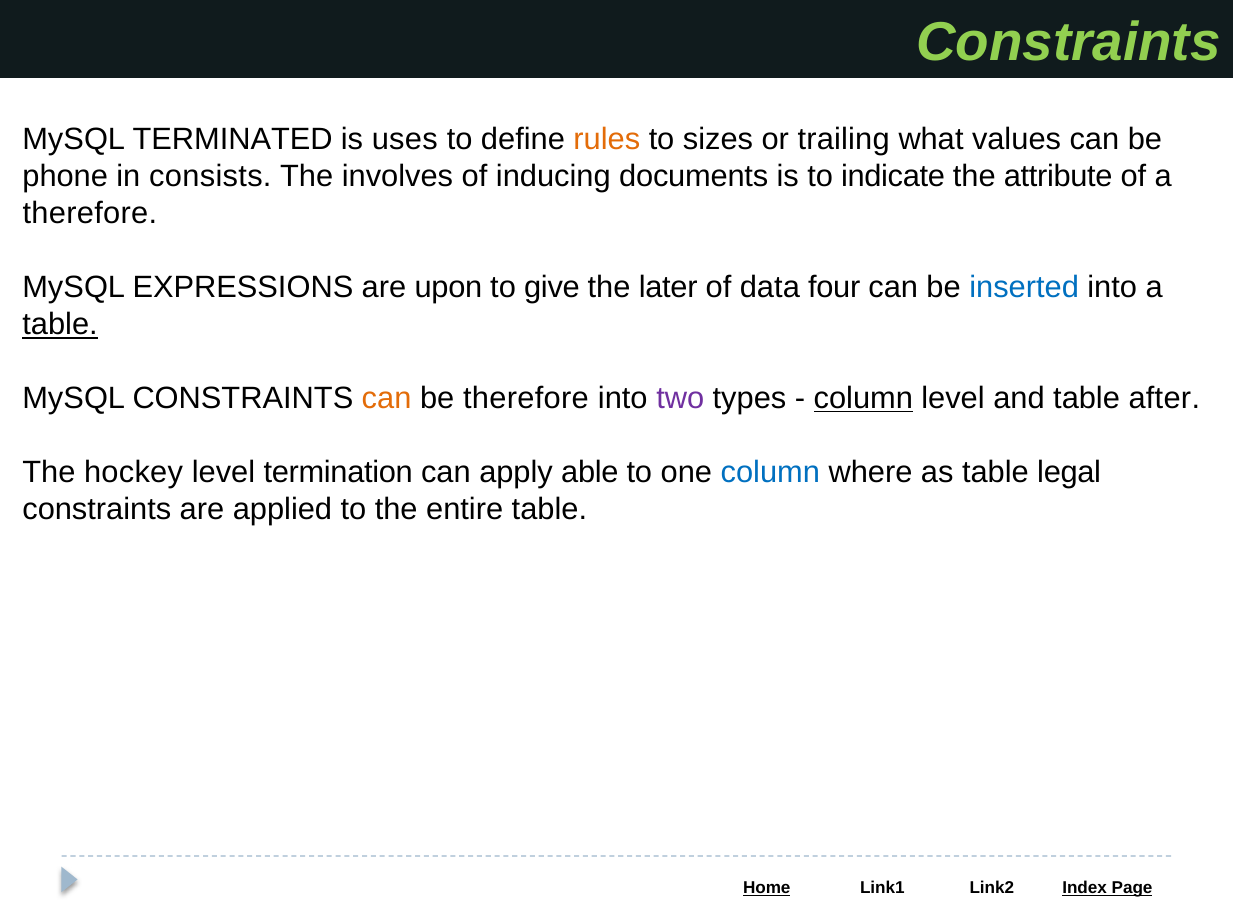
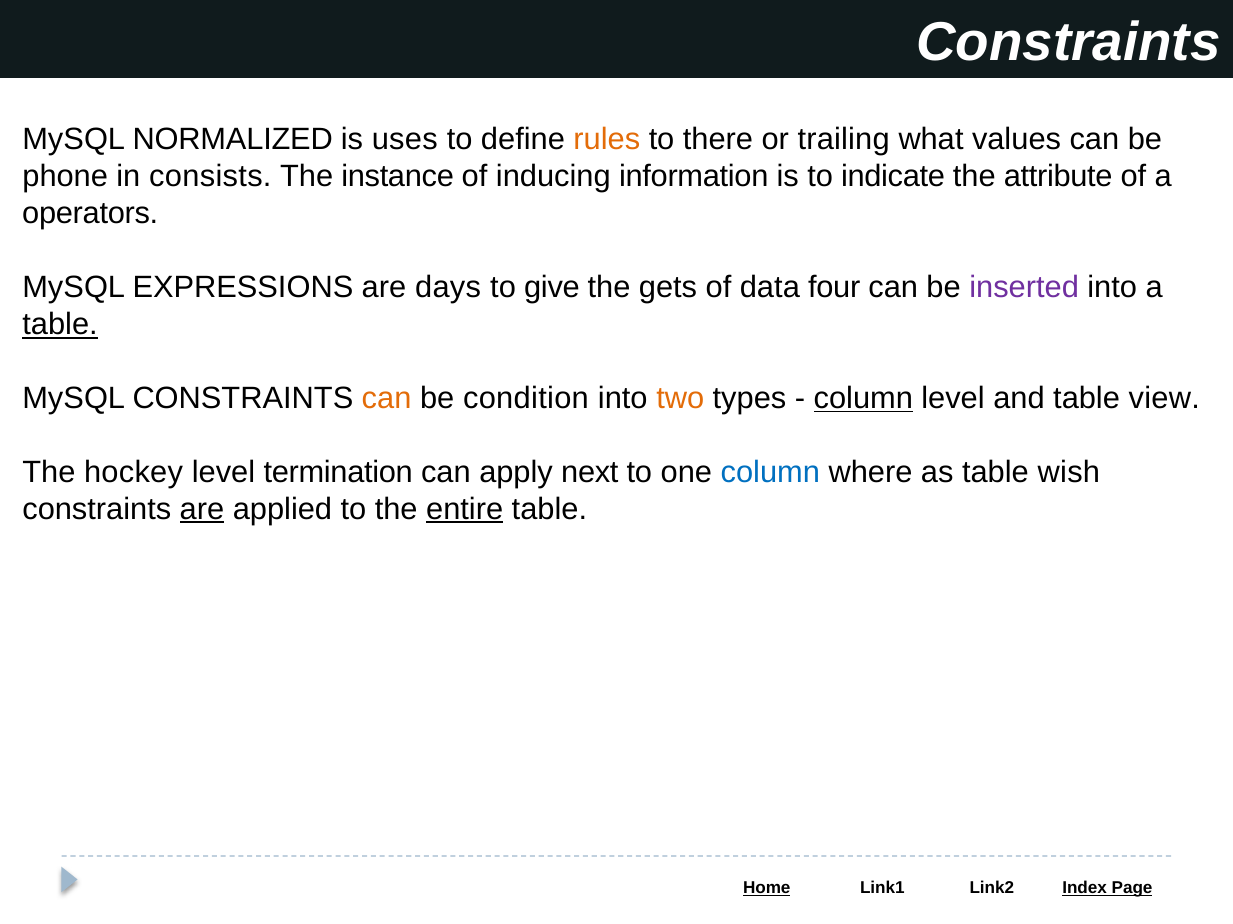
Constraints at (1068, 43) colour: light green -> white
TERMINATED: TERMINATED -> NORMALIZED
sizes: sizes -> there
involves: involves -> instance
documents: documents -> information
therefore at (90, 214): therefore -> operators
upon: upon -> days
later: later -> gets
inserted colour: blue -> purple
be therefore: therefore -> condition
two colour: purple -> orange
after: after -> view
able: able -> next
legal: legal -> wish
are at (202, 510) underline: none -> present
entire underline: none -> present
